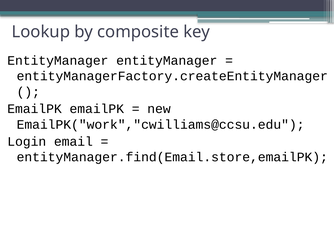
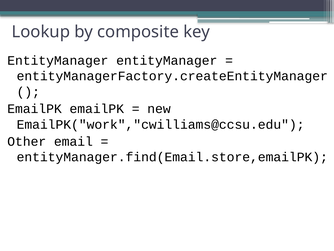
Login: Login -> Other
